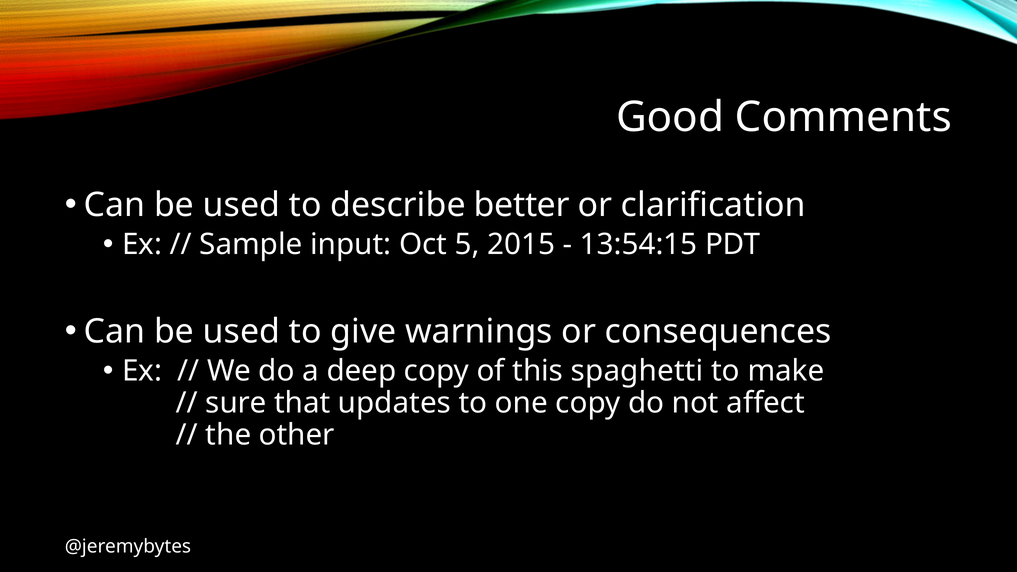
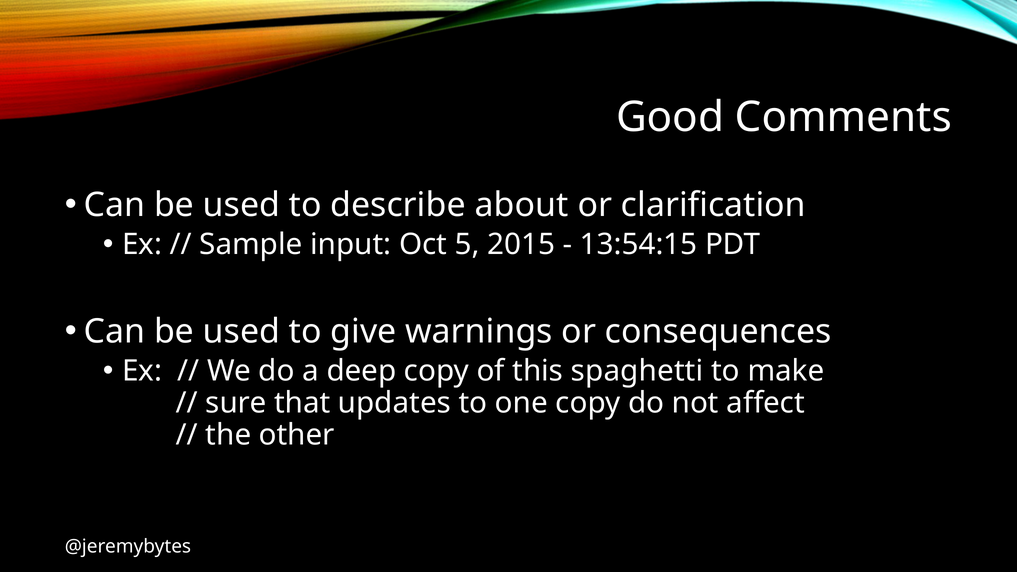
better: better -> about
